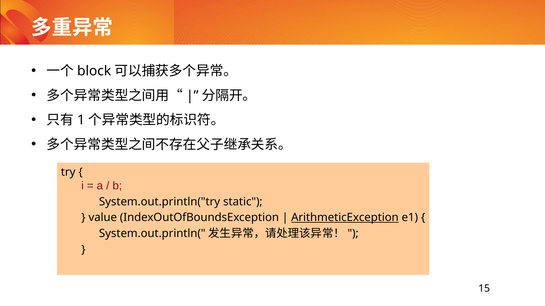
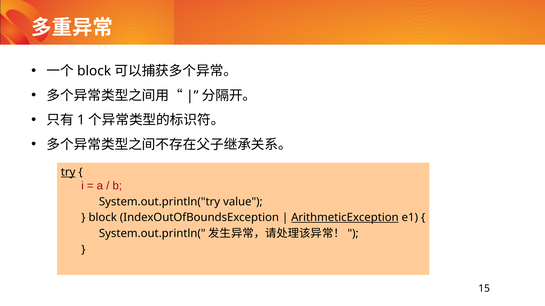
try underline: none -> present
static: static -> value
value at (103, 218): value -> block
